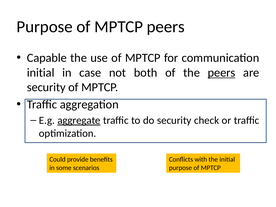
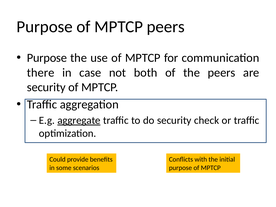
Capable at (47, 58): Capable -> Purpose
initial at (41, 73): initial -> there
peers at (222, 73) underline: present -> none
